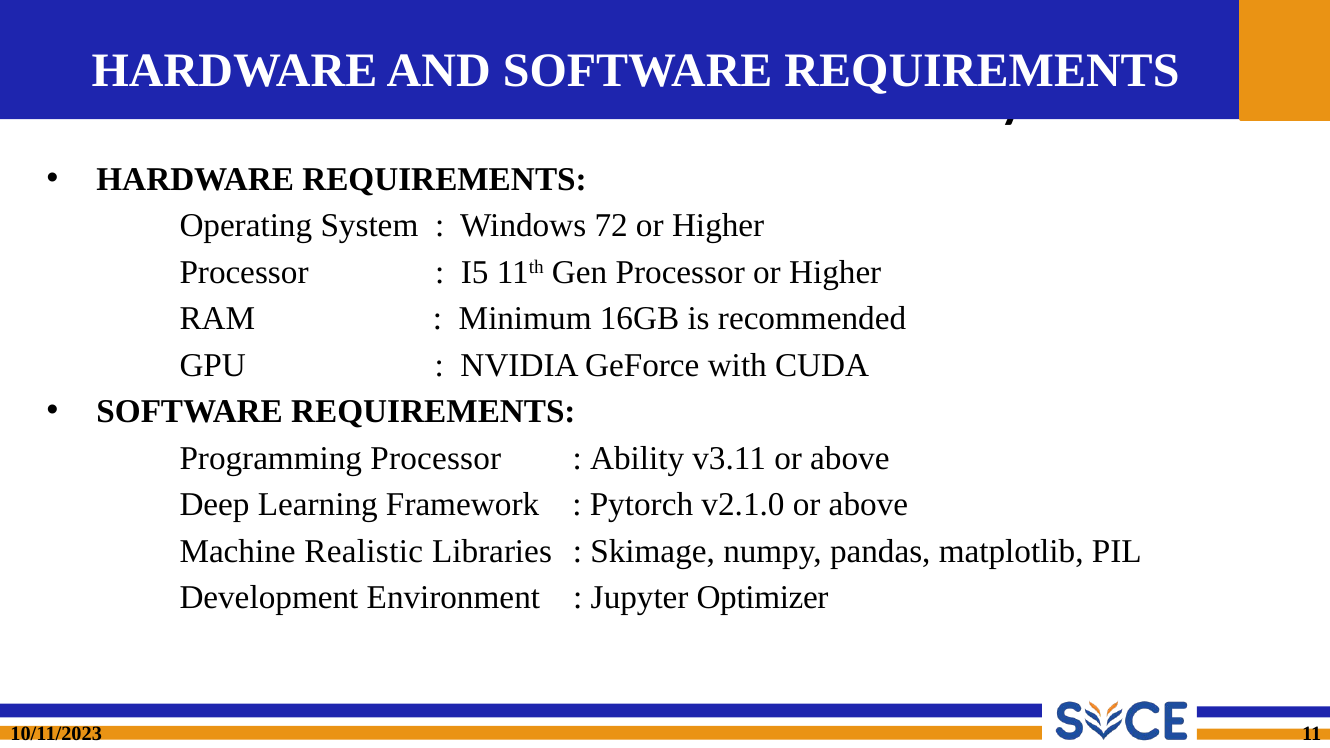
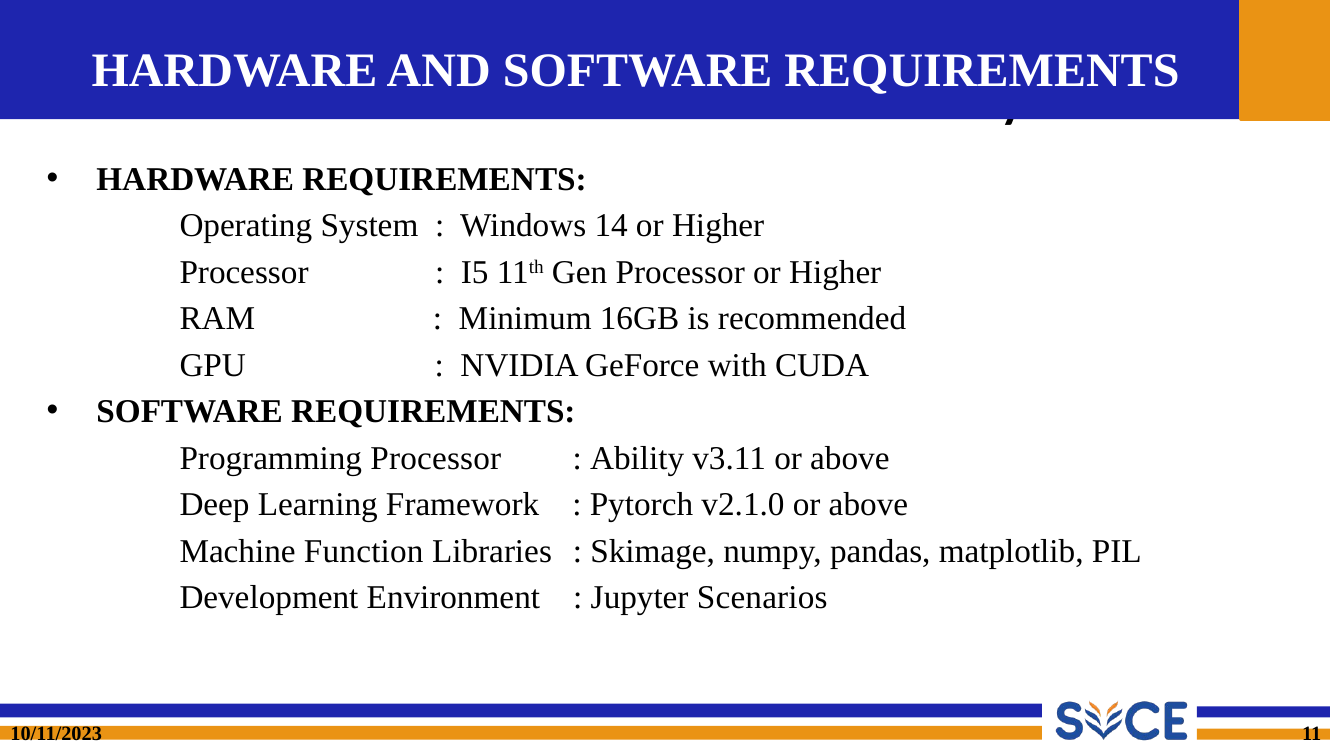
72: 72 -> 14
Realistic: Realistic -> Function
Optimizer: Optimizer -> Scenarios
